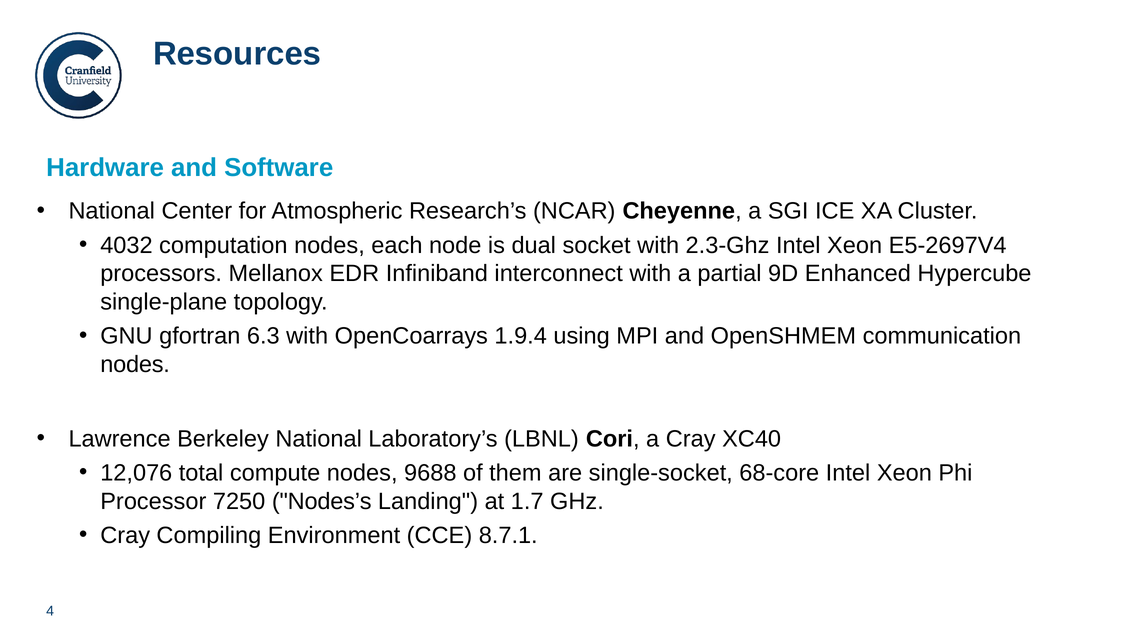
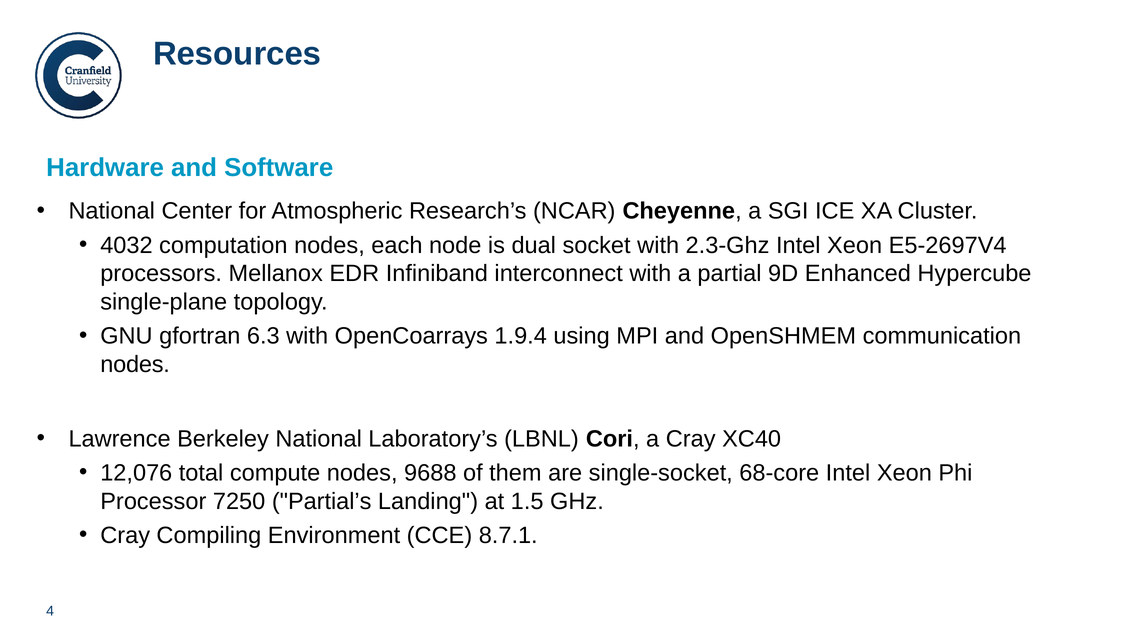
Nodes’s: Nodes’s -> Partial’s
1.7: 1.7 -> 1.5
